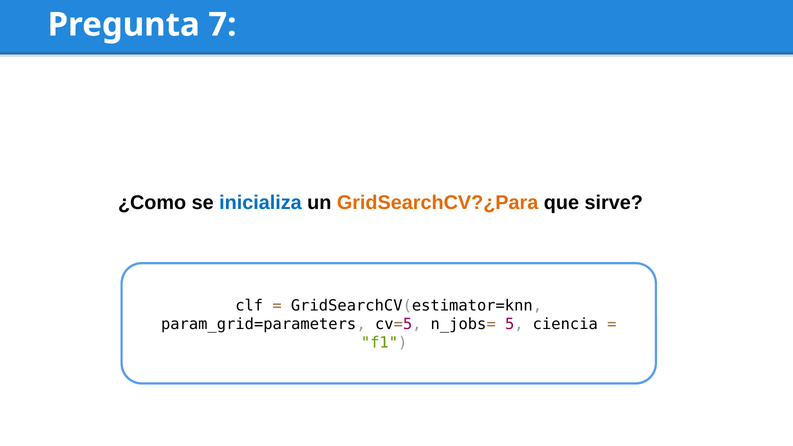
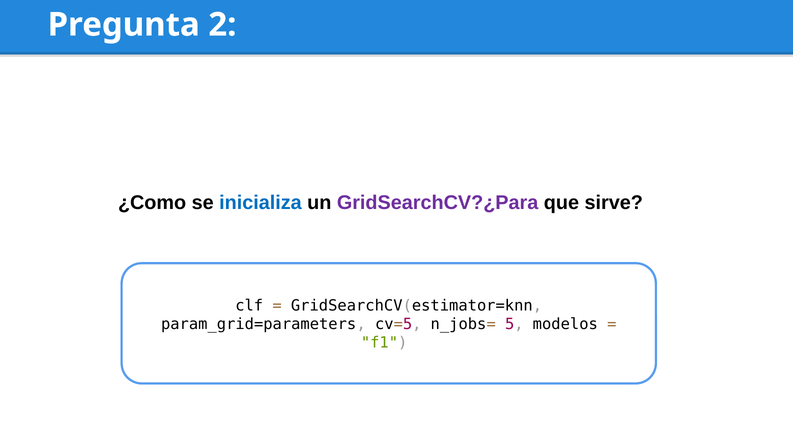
7: 7 -> 2
GridSearchCV?¿Para colour: orange -> purple
ciencia: ciencia -> modelos
